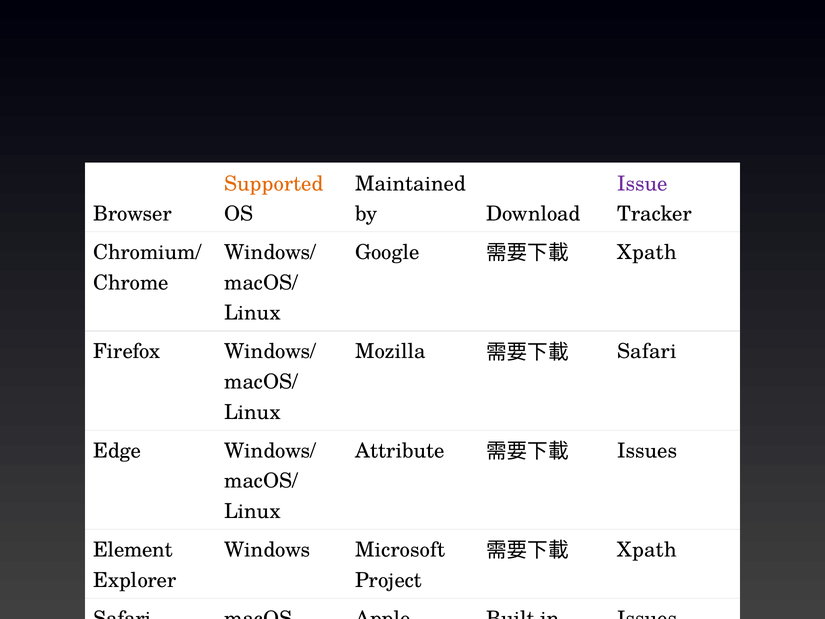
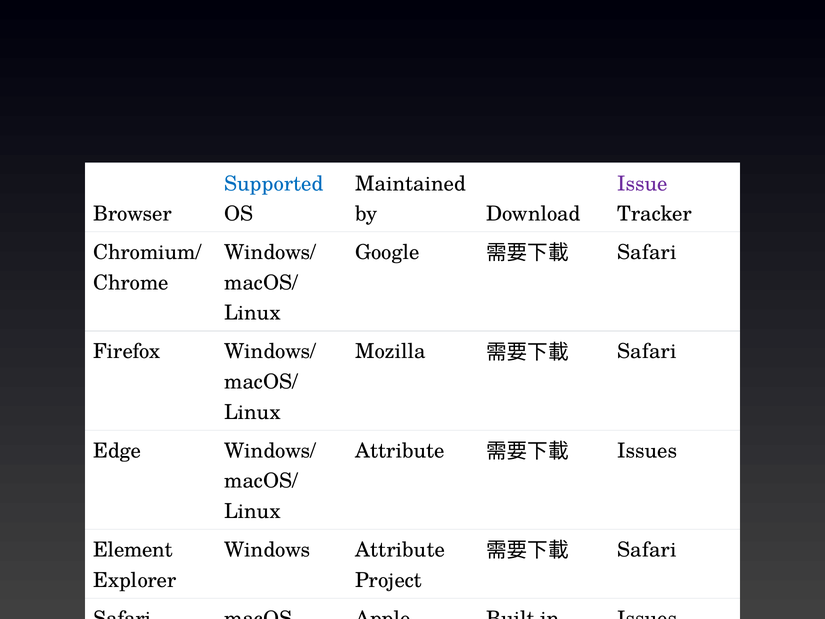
Supported colour: orange -> blue
Xpath at (647, 252): Xpath -> Safari
Xpath at (647, 550): Xpath -> Safari
Windows Microsoft: Microsoft -> Attribute
